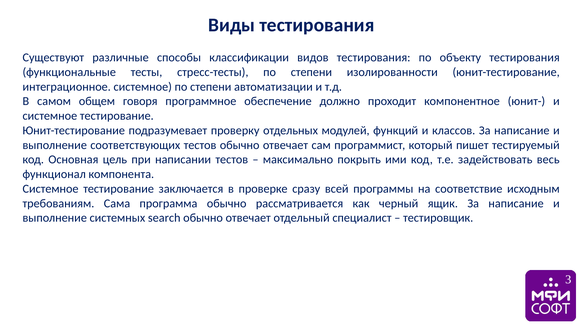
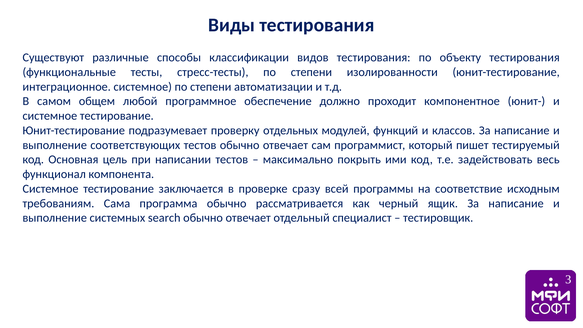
говоря: говоря -> любой
